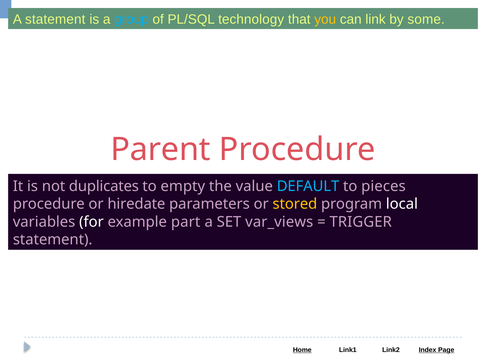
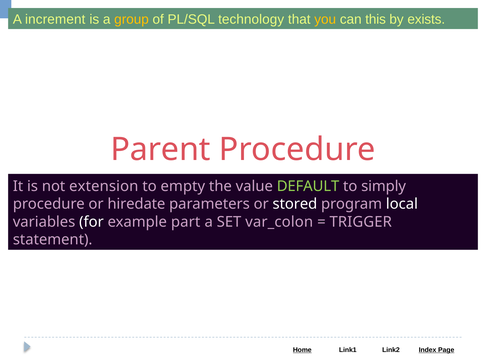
A statement: statement -> increment
group colour: light blue -> yellow
link: link -> this
some: some -> exists
duplicates: duplicates -> extension
DEFAULT colour: light blue -> light green
pieces: pieces -> simply
stored colour: yellow -> white
var_views: var_views -> var_colon
